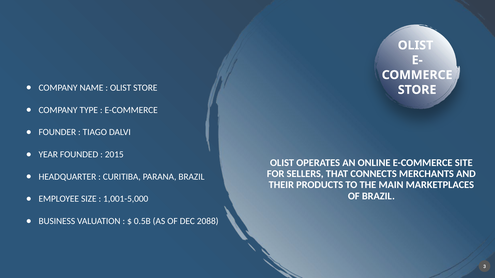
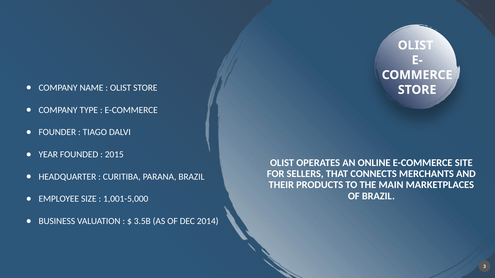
0.5B: 0.5B -> 3.5B
2088: 2088 -> 2014
